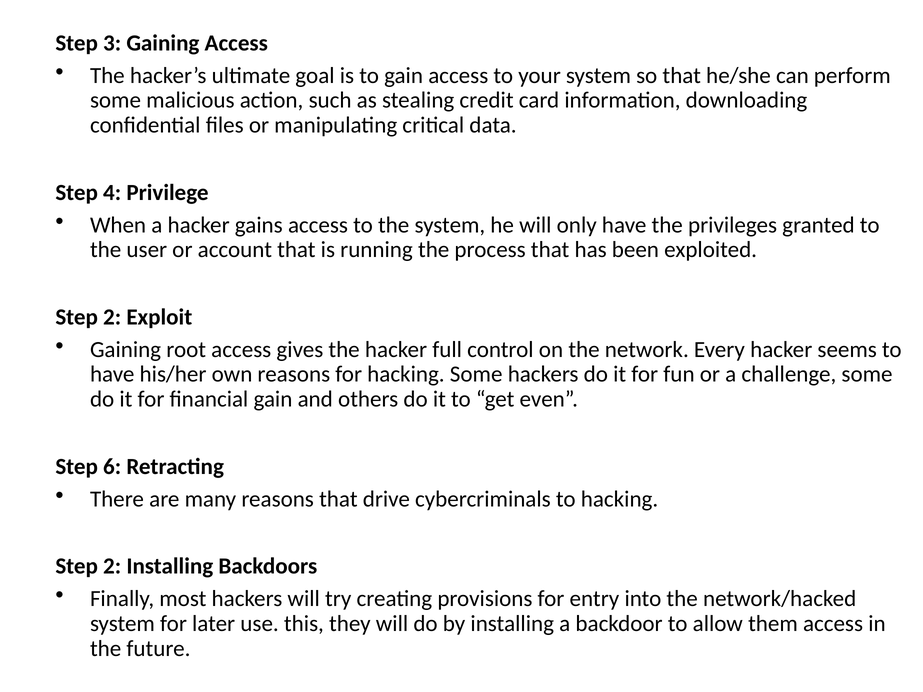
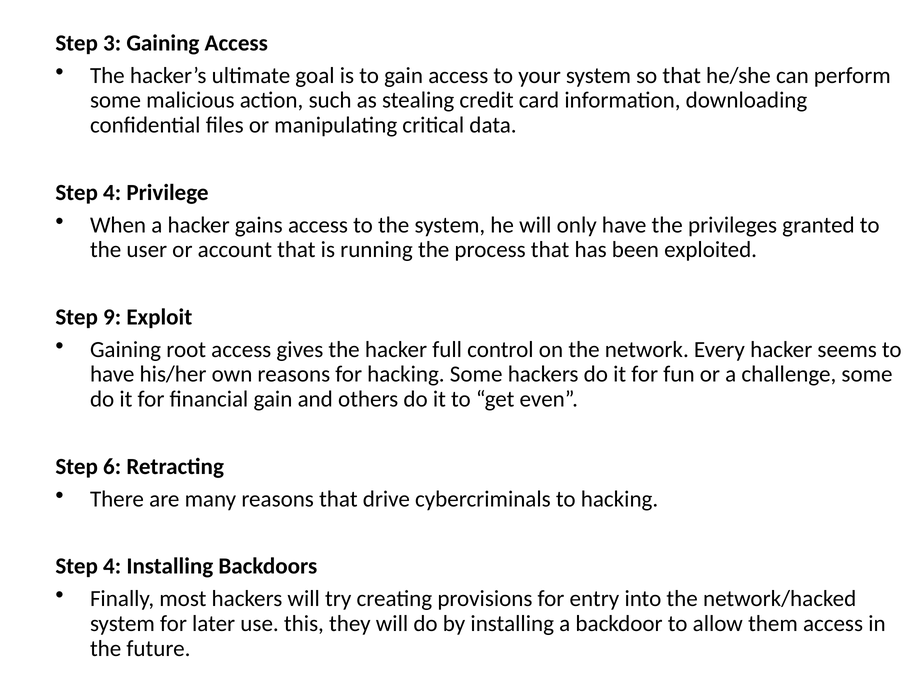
2 at (112, 317): 2 -> 9
2 at (112, 566): 2 -> 4
